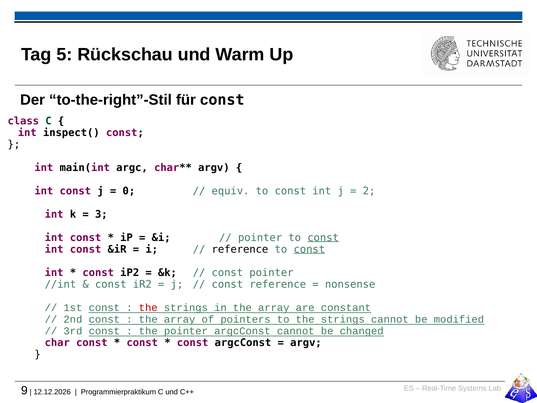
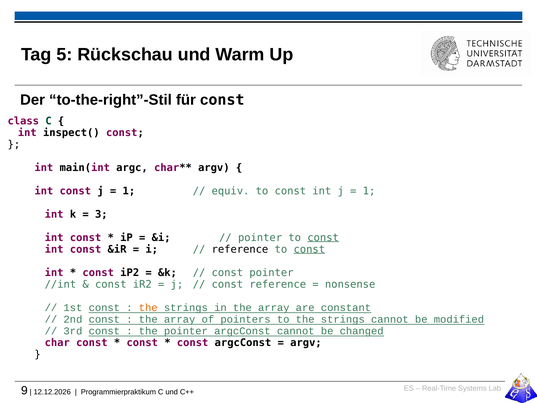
0 at (129, 191): 0 -> 1
2 at (369, 191): 2 -> 1
the at (148, 307) colour: red -> orange
